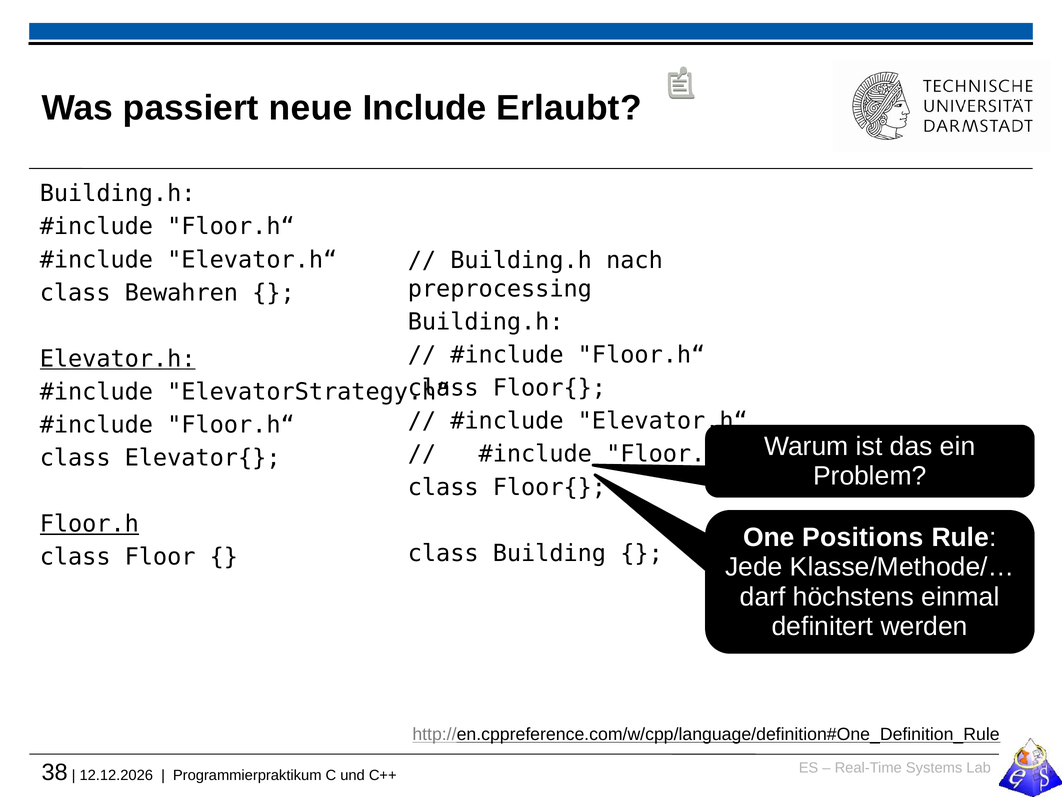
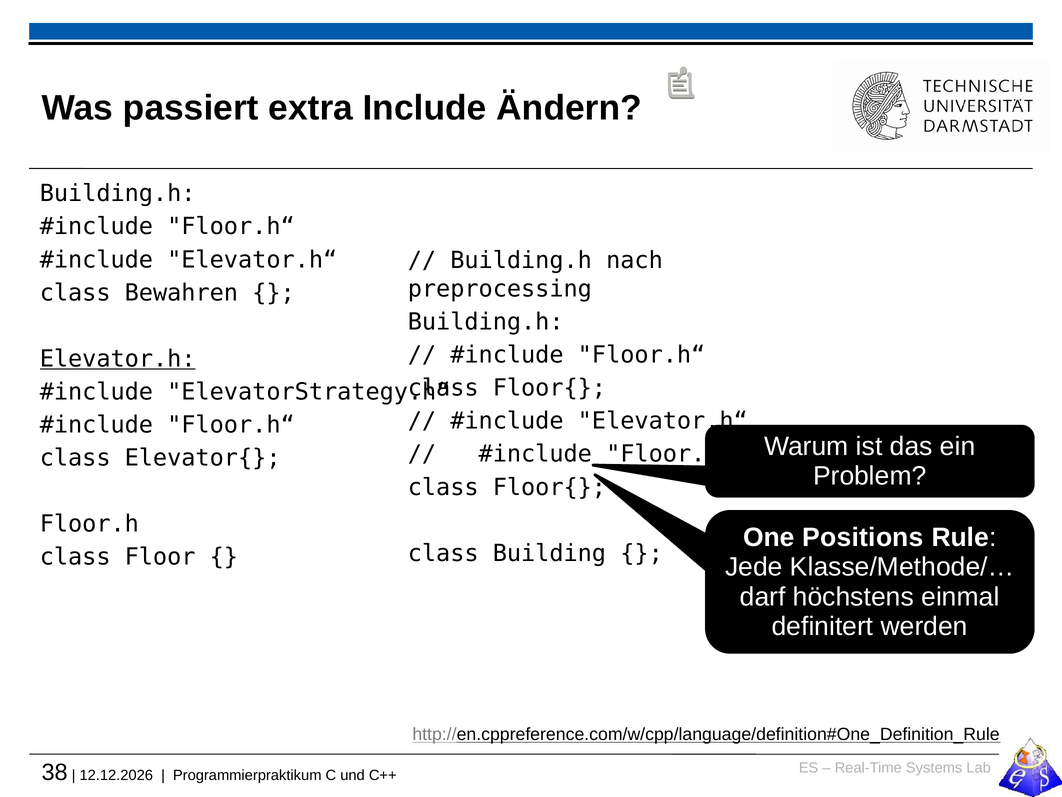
neue: neue -> extra
Erlaubt: Erlaubt -> Ändern
Floor.h underline: present -> none
